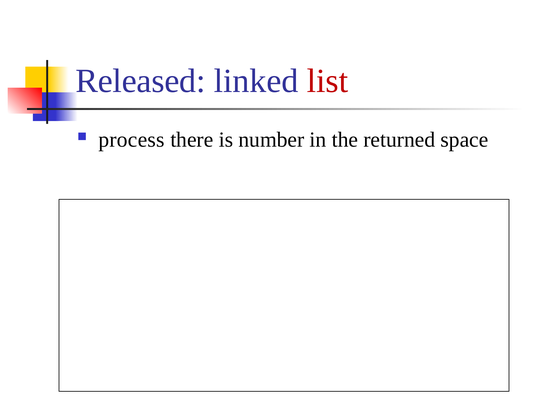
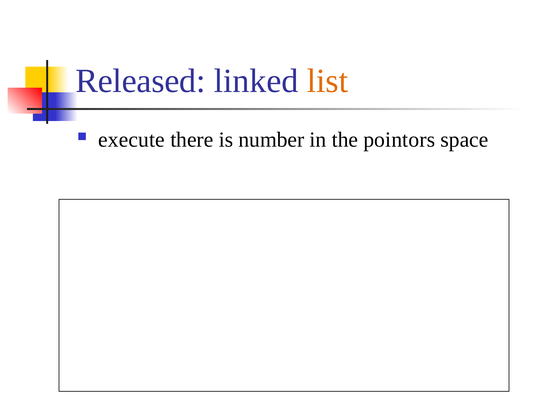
list colour: red -> orange
process: process -> execute
returned: returned -> pointors
